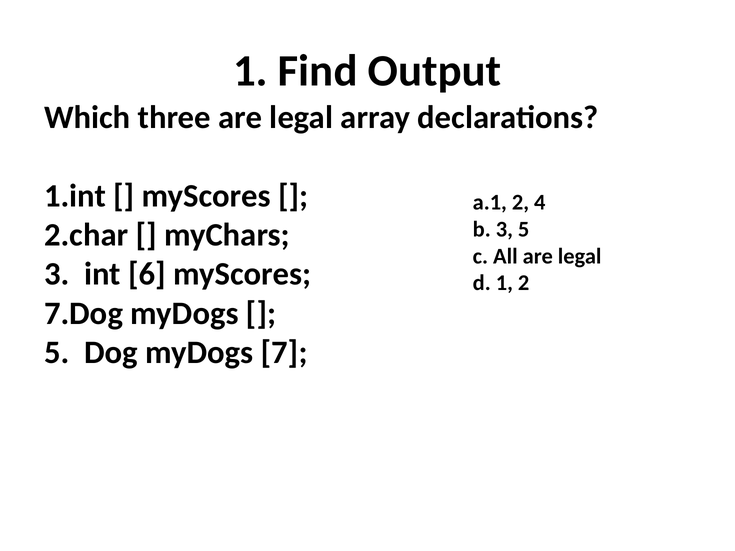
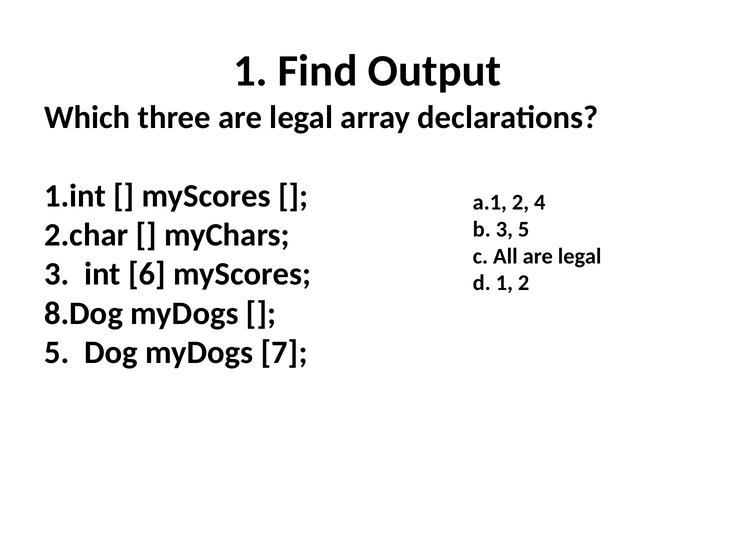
7.Dog: 7.Dog -> 8.Dog
